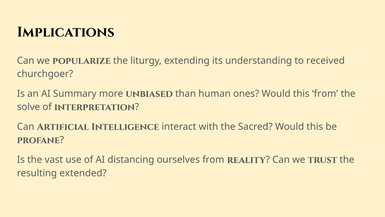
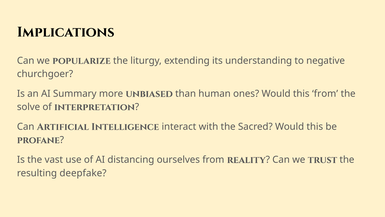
received: received -> negative
extended: extended -> deepfake
